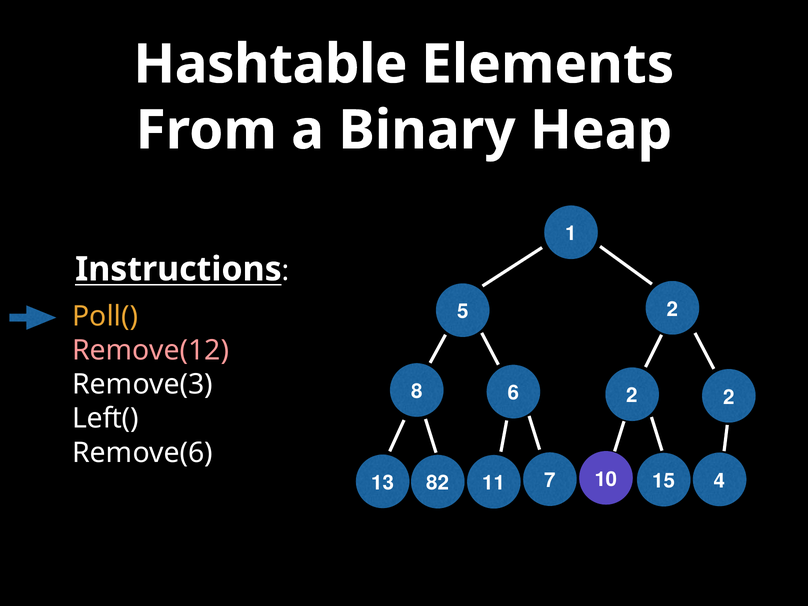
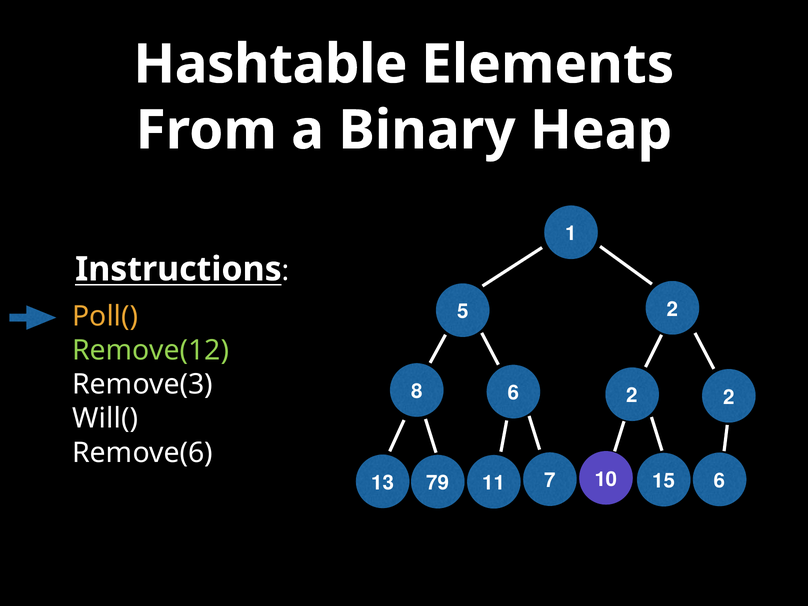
Remove(12 colour: pink -> light green
Left(: Left( -> Will(
15 4: 4 -> 6
82: 82 -> 79
